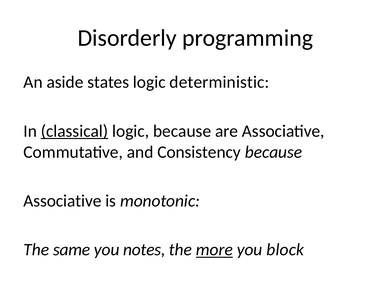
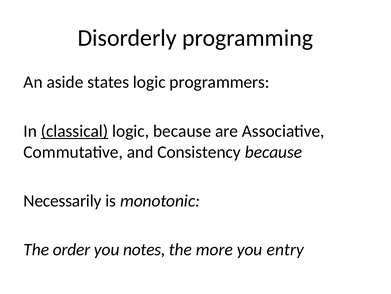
deterministic: deterministic -> programmers
Associative at (62, 200): Associative -> Necessarily
same: same -> order
more underline: present -> none
block: block -> entry
